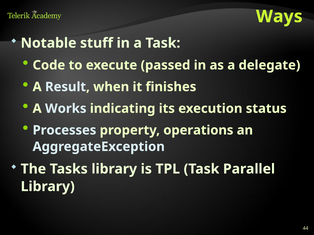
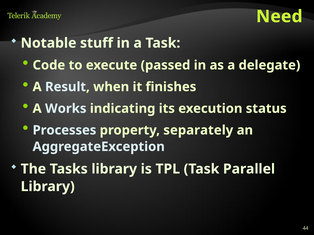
Ways: Ways -> Need
operations: operations -> separately
